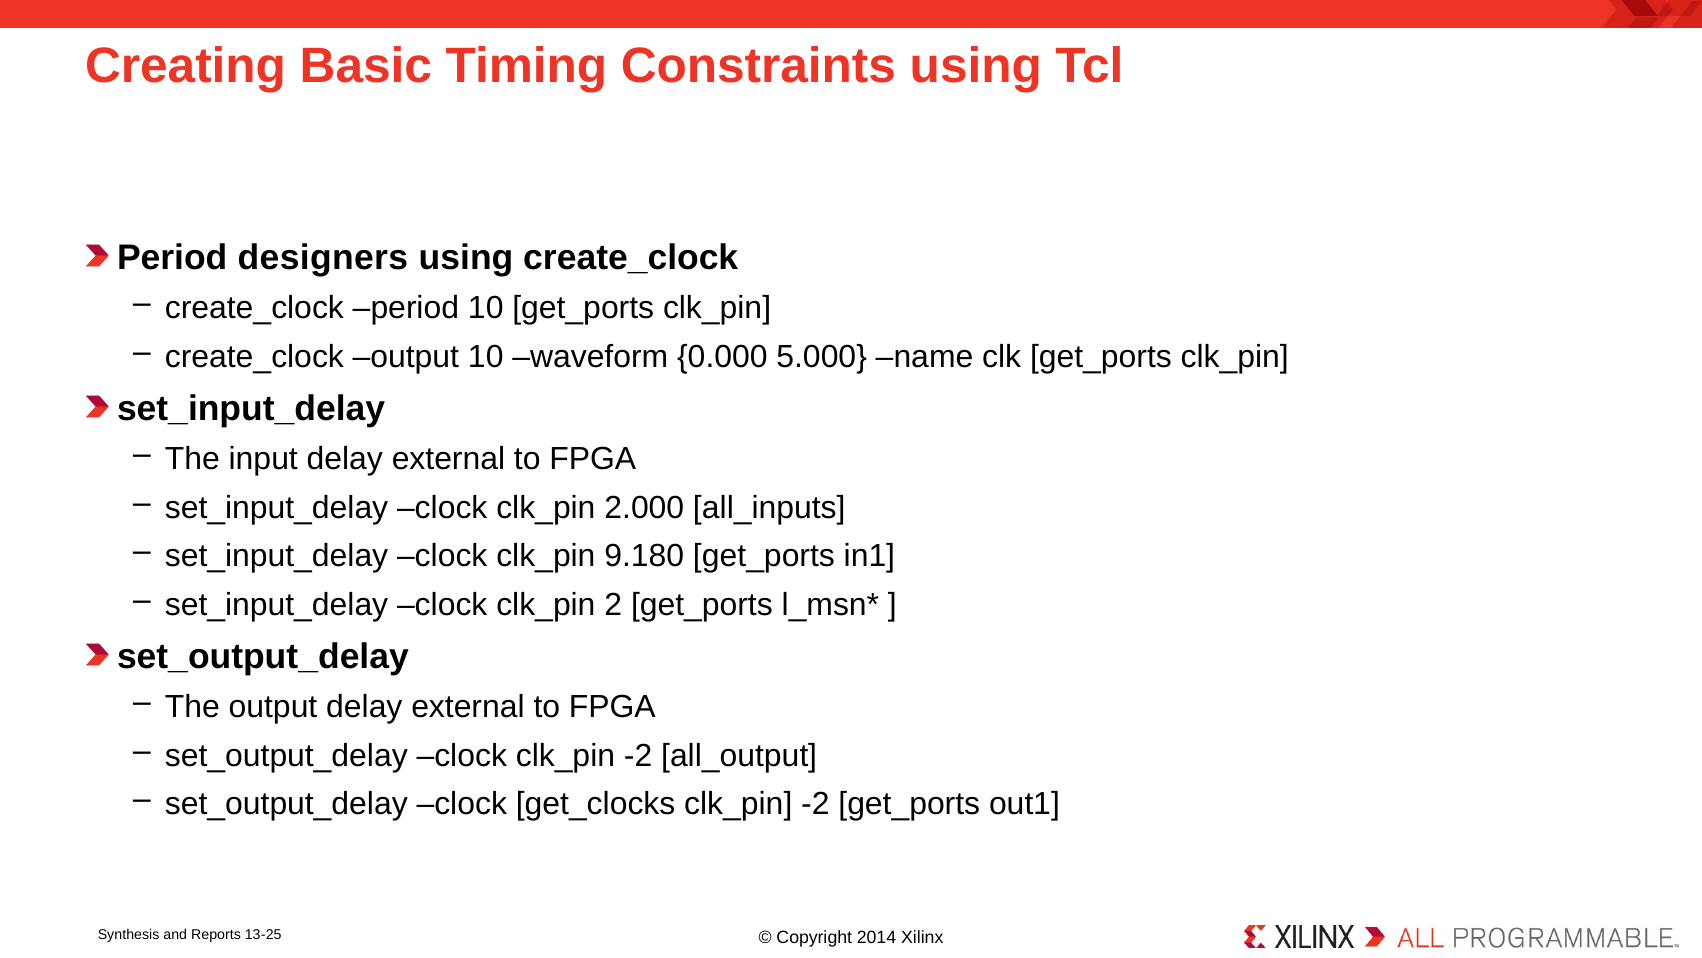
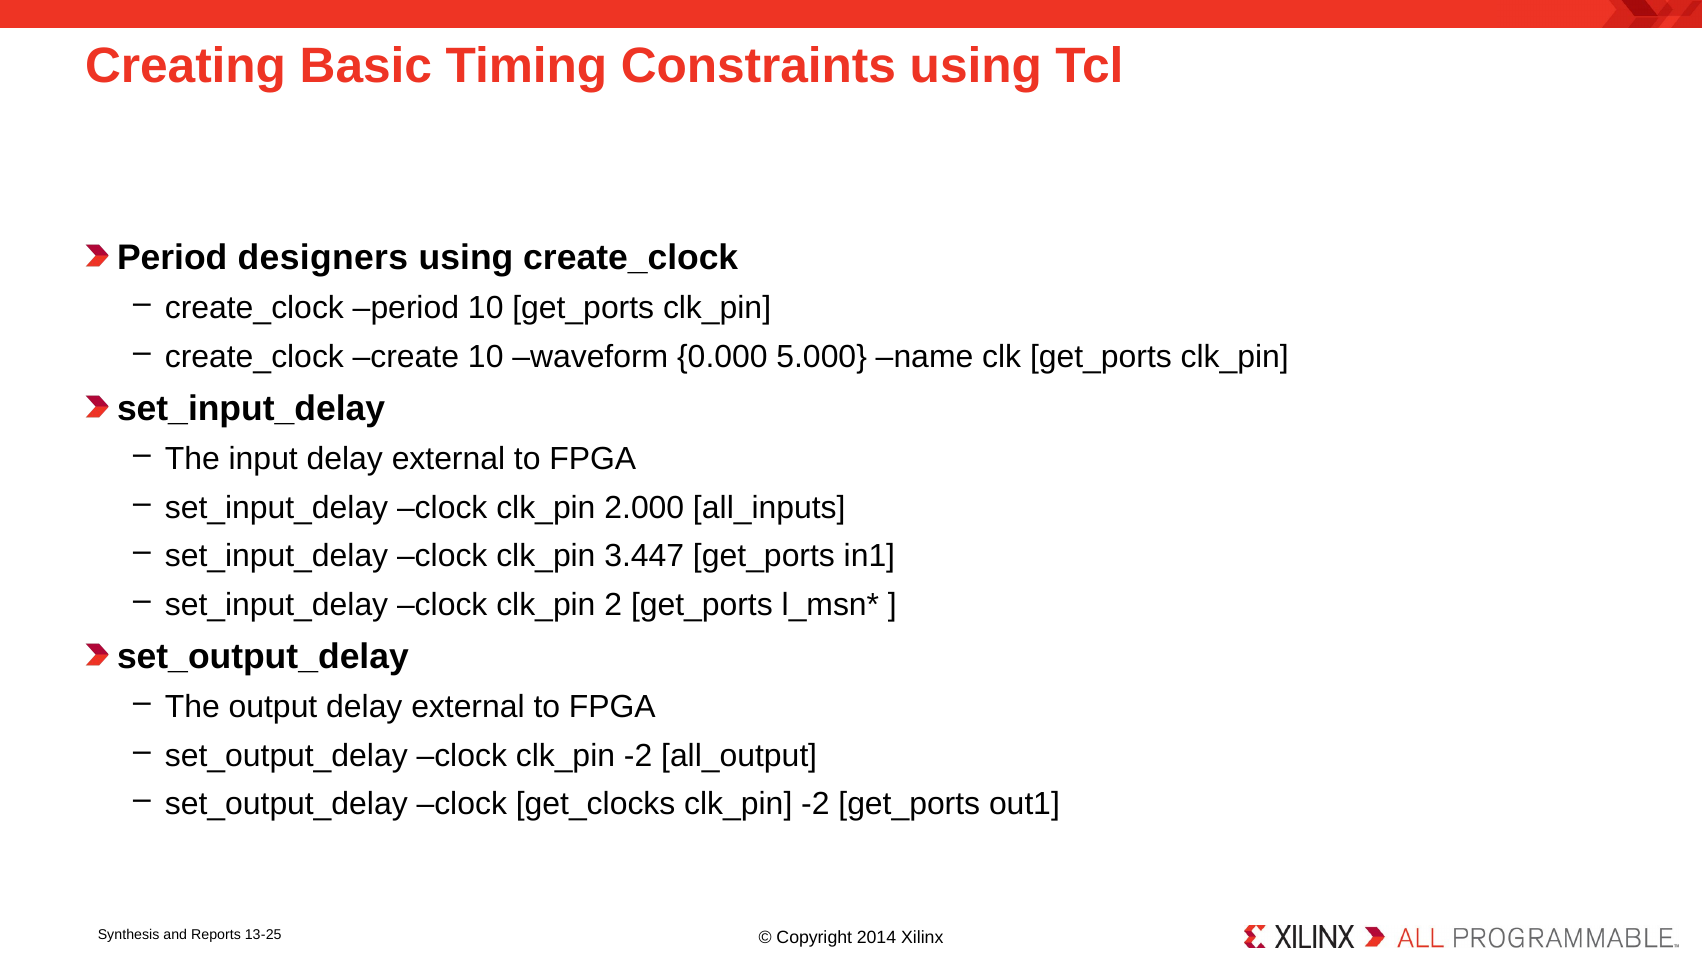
create_clock output: output -> create
9.180: 9.180 -> 3.447
